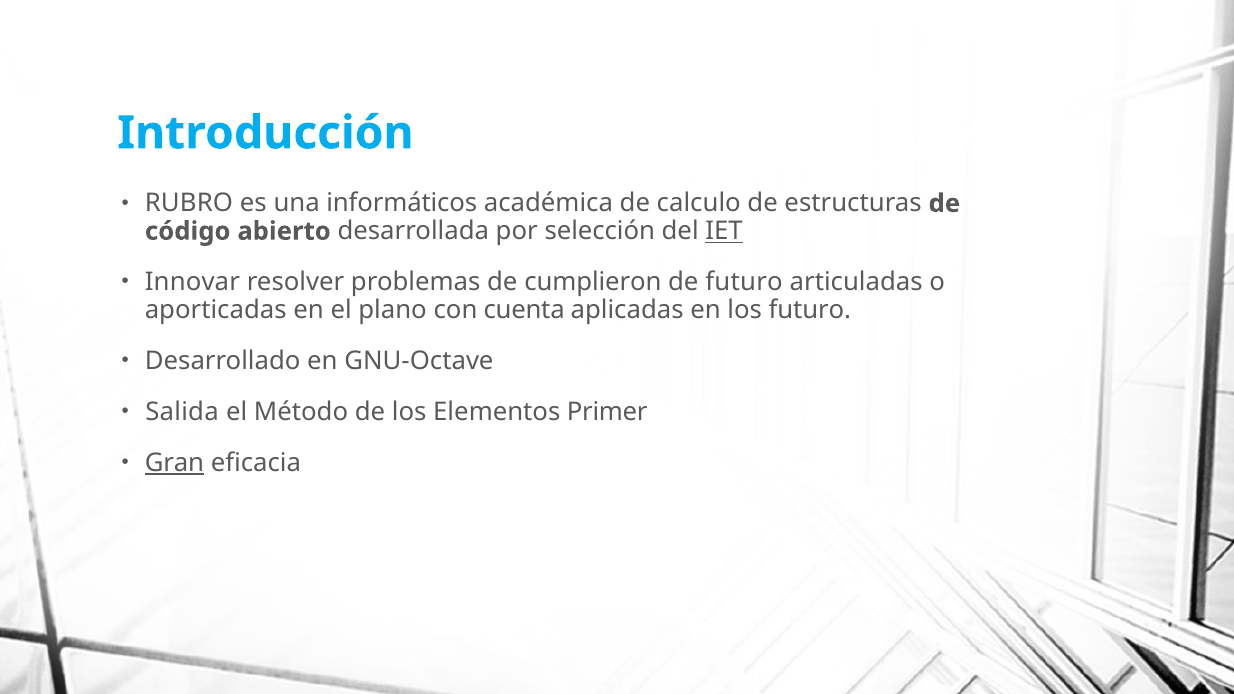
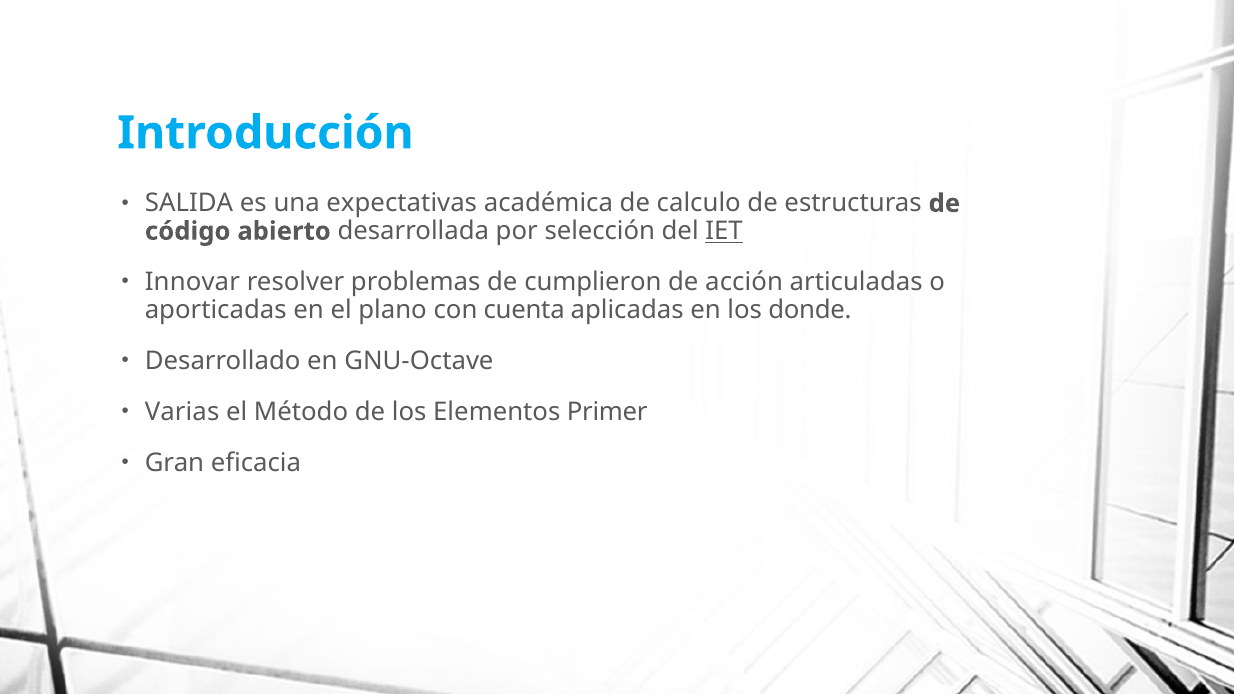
RUBRO: RUBRO -> SALIDA
informáticos: informáticos -> expectativas
de futuro: futuro -> acción
los futuro: futuro -> donde
Salida: Salida -> Varias
Gran underline: present -> none
